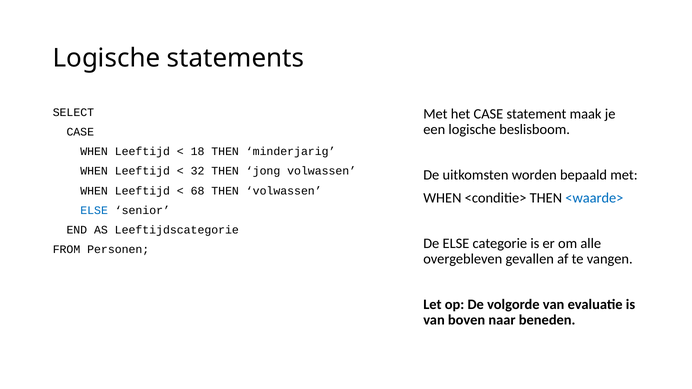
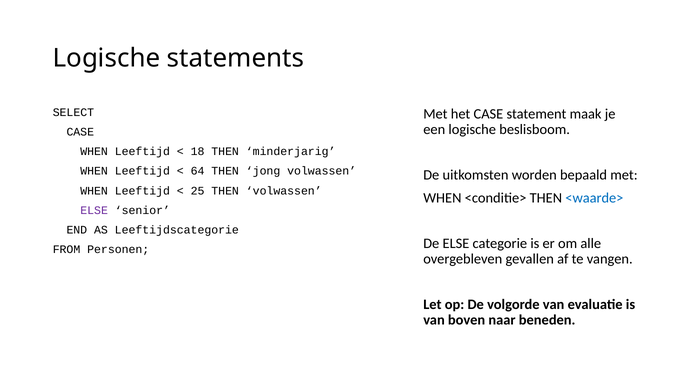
32: 32 -> 64
68: 68 -> 25
ELSE at (94, 211) colour: blue -> purple
